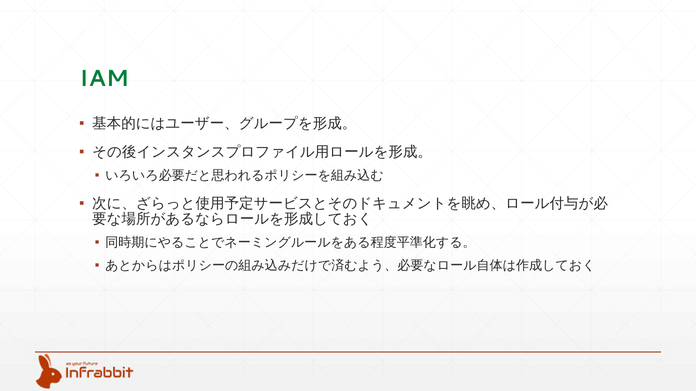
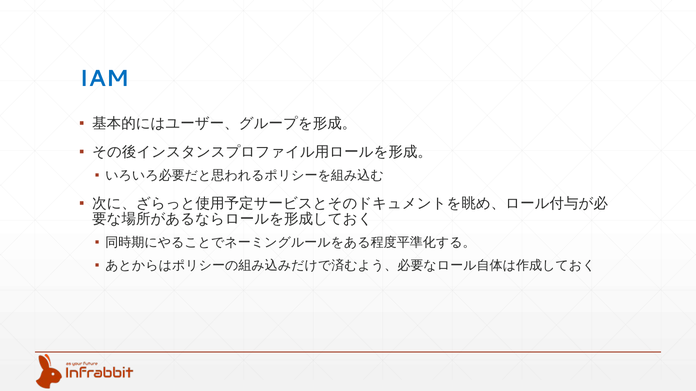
IAM colour: green -> blue
